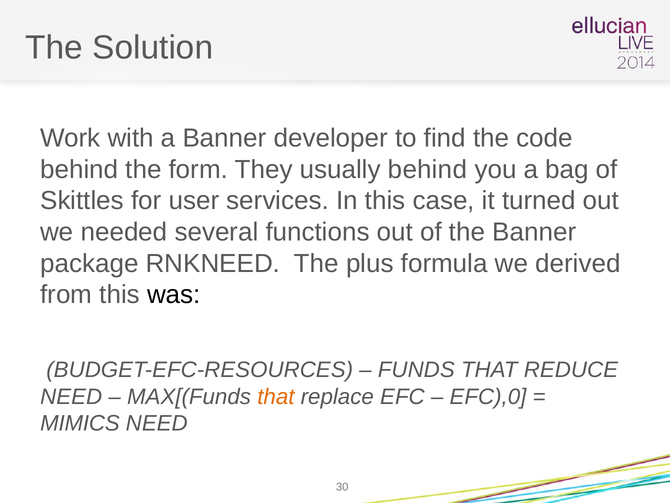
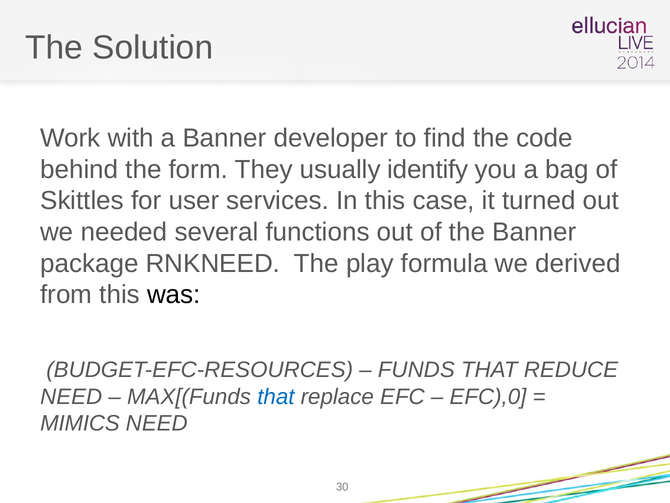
usually behind: behind -> identify
plus: plus -> play
that at (276, 396) colour: orange -> blue
